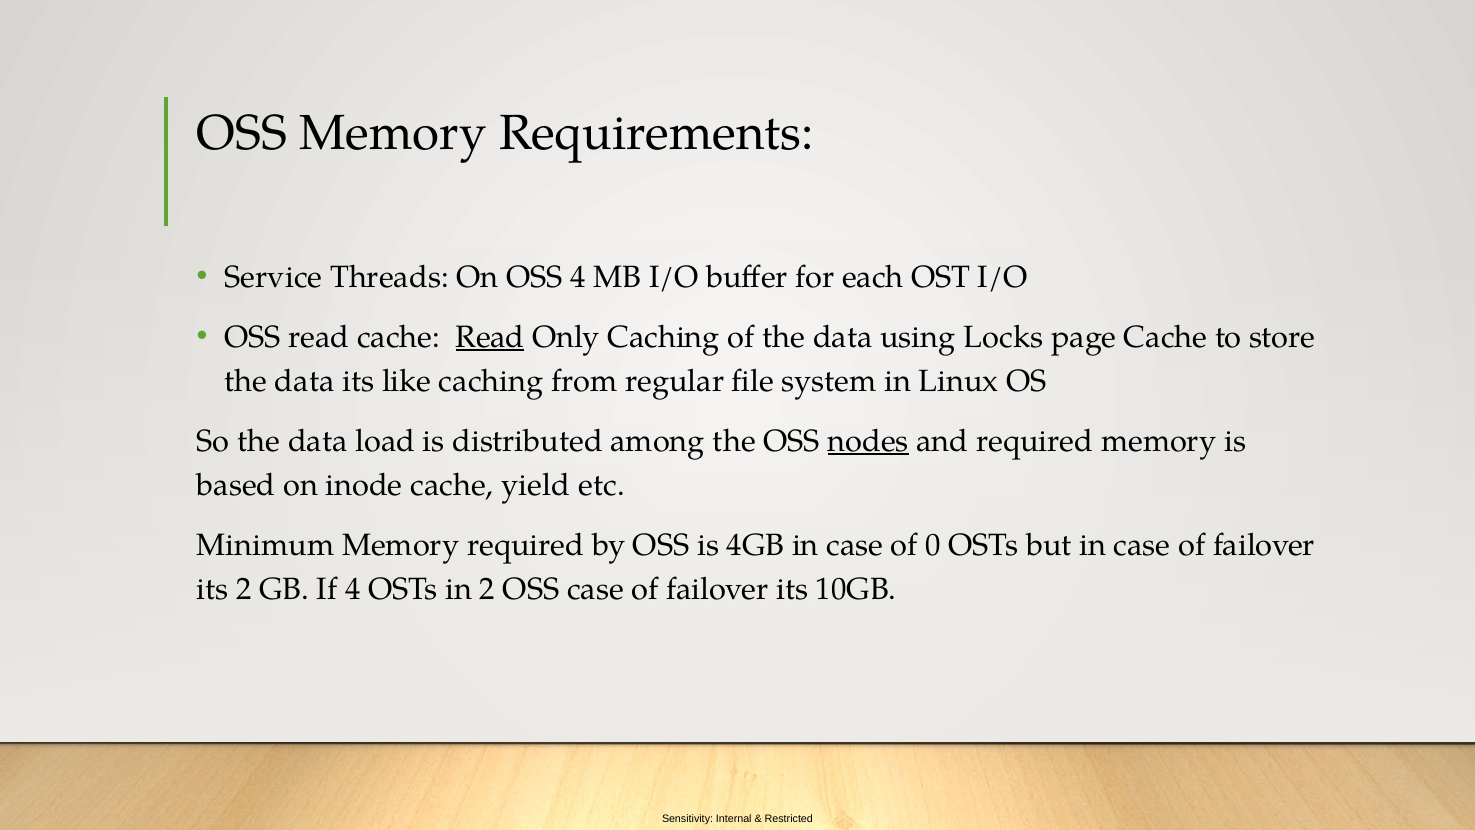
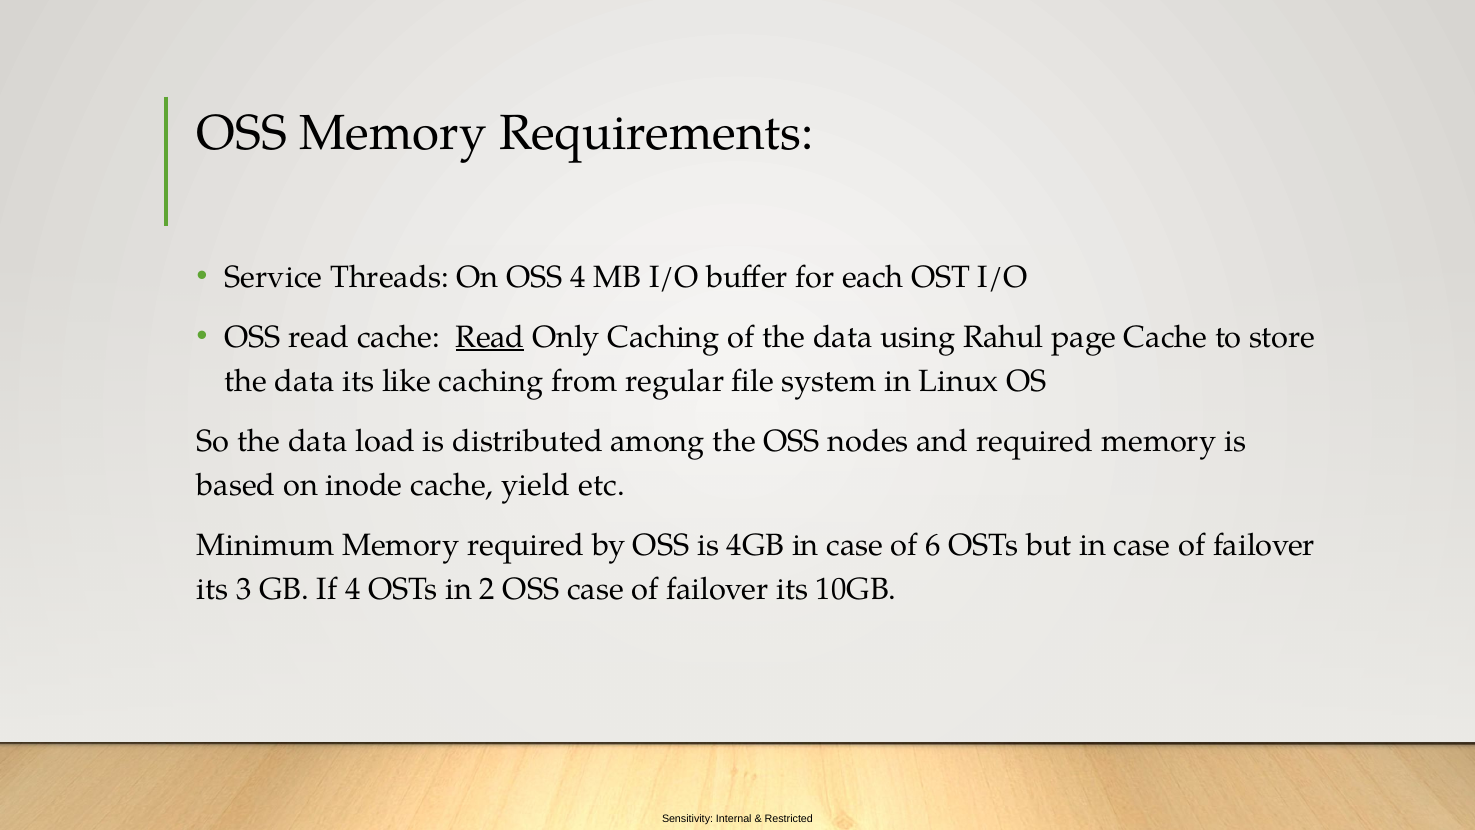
Locks: Locks -> Rahul
nodes underline: present -> none
0: 0 -> 6
its 2: 2 -> 3
